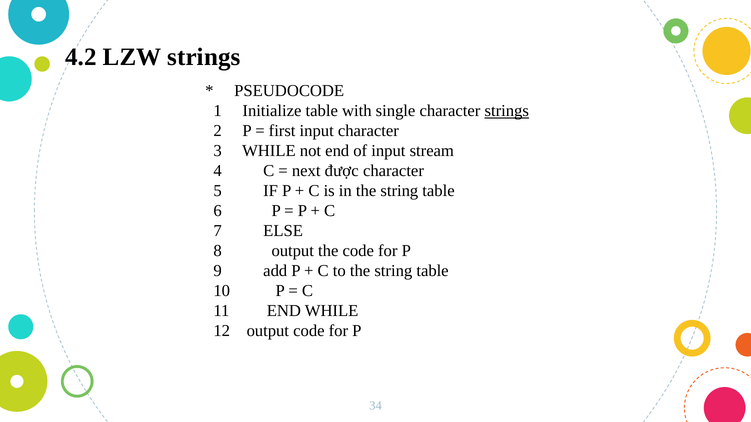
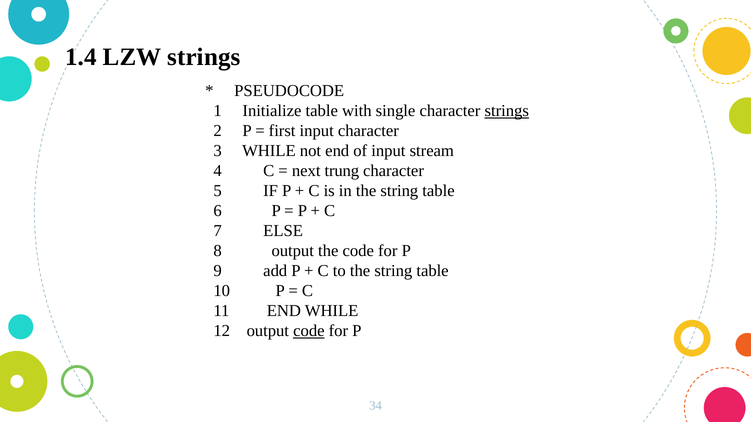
4.2: 4.2 -> 1.4
được: được -> trung
code at (309, 331) underline: none -> present
